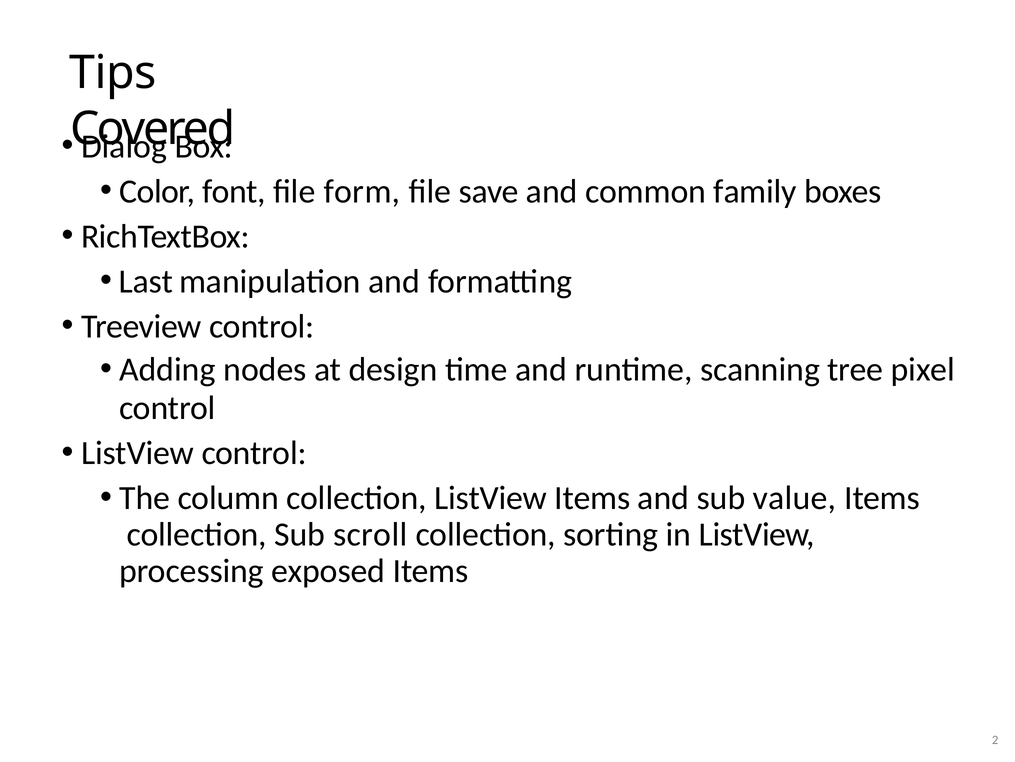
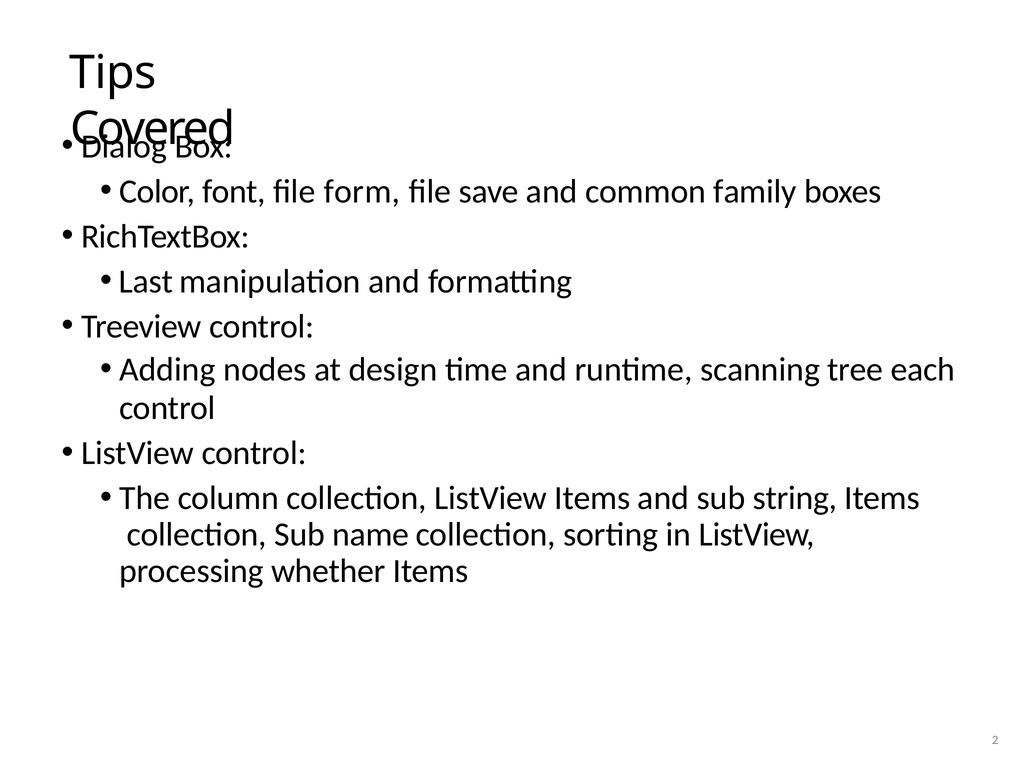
pixel: pixel -> each
value: value -> string
scroll: scroll -> name
exposed: exposed -> whether
